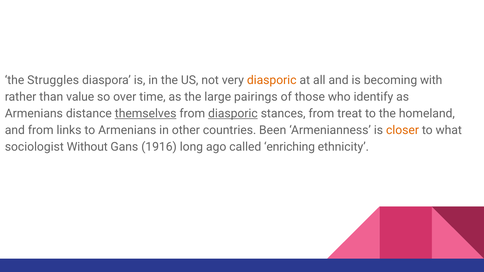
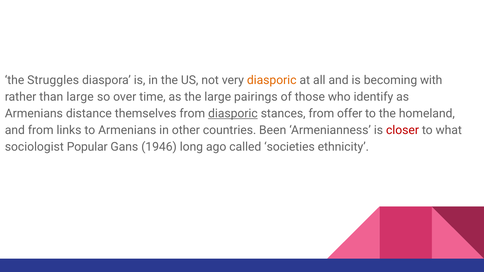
than value: value -> large
themselves underline: present -> none
treat: treat -> offer
closer colour: orange -> red
Without: Without -> Popular
1916: 1916 -> 1946
enriching: enriching -> societies
